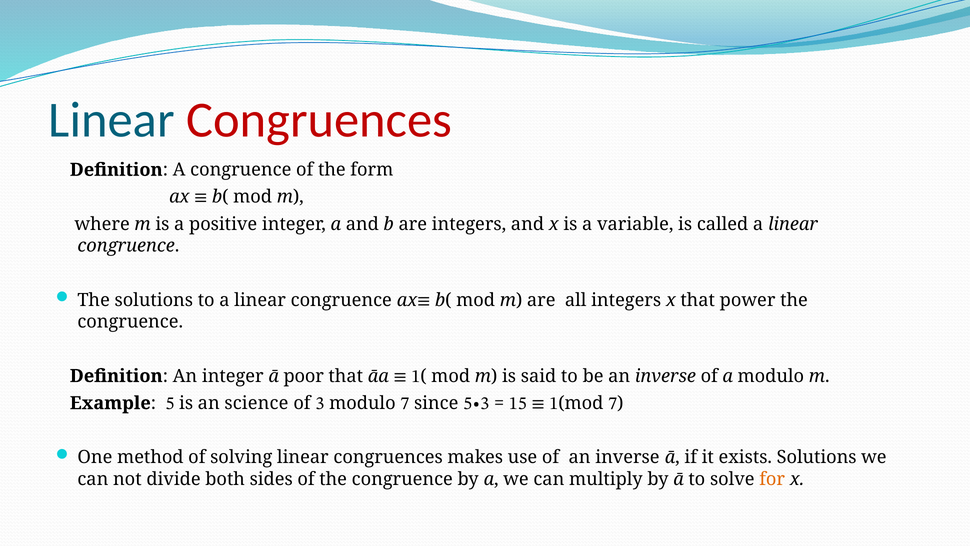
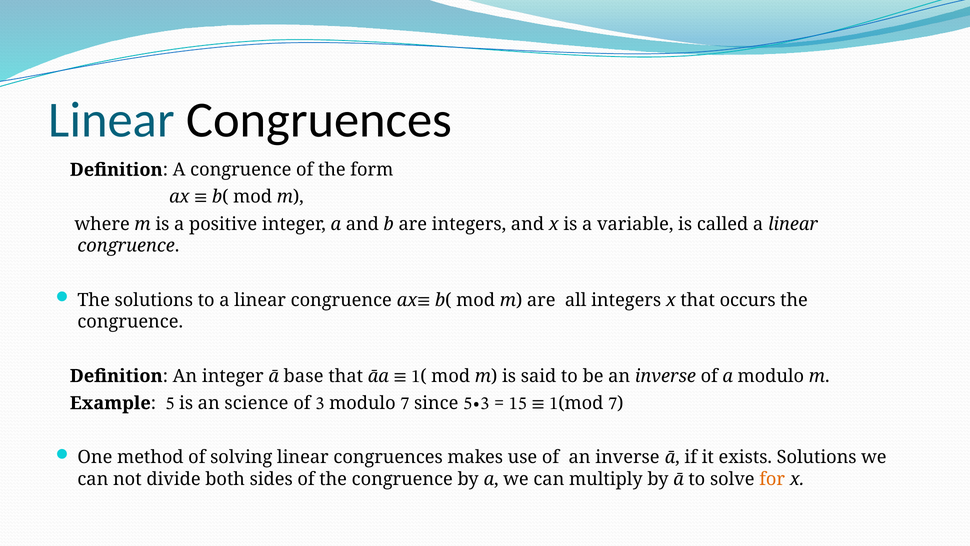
Congruences at (319, 120) colour: red -> black
power: power -> occurs
poor: poor -> base
